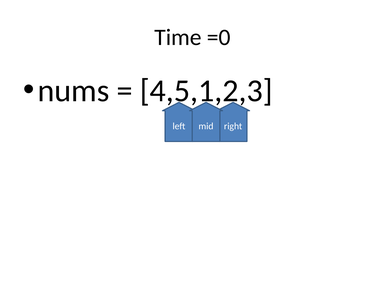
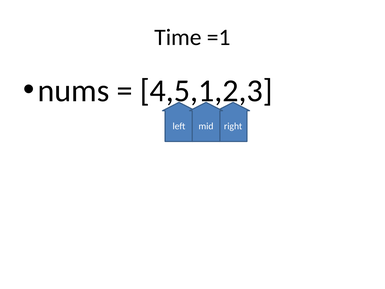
=0: =0 -> =1
